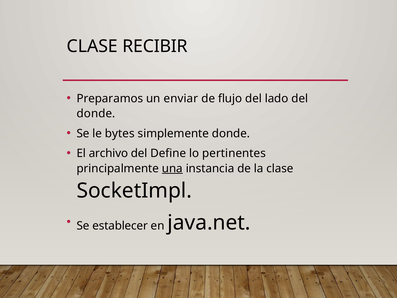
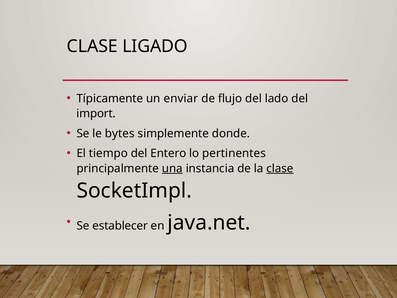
RECIBIR: RECIBIR -> LIGADO
Preparamos: Preparamos -> Típicamente
donde at (96, 113): donde -> import
archivo: archivo -> tiempo
Define: Define -> Entero
clase at (280, 168) underline: none -> present
